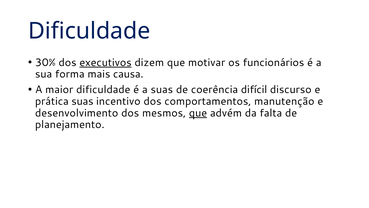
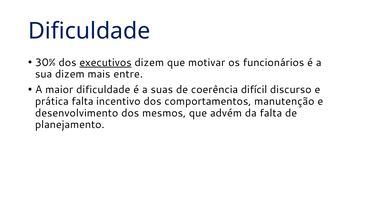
sua forma: forma -> dizem
causa: causa -> entre
prática suas: suas -> falta
que at (198, 113) underline: present -> none
